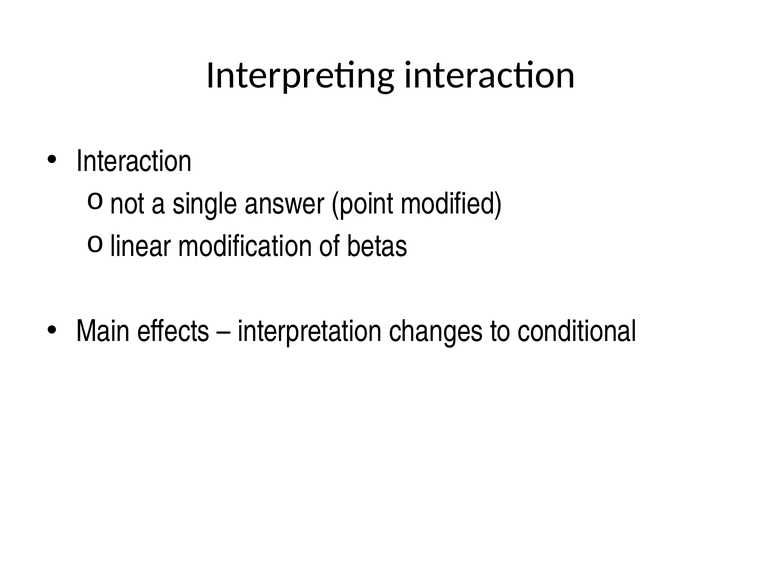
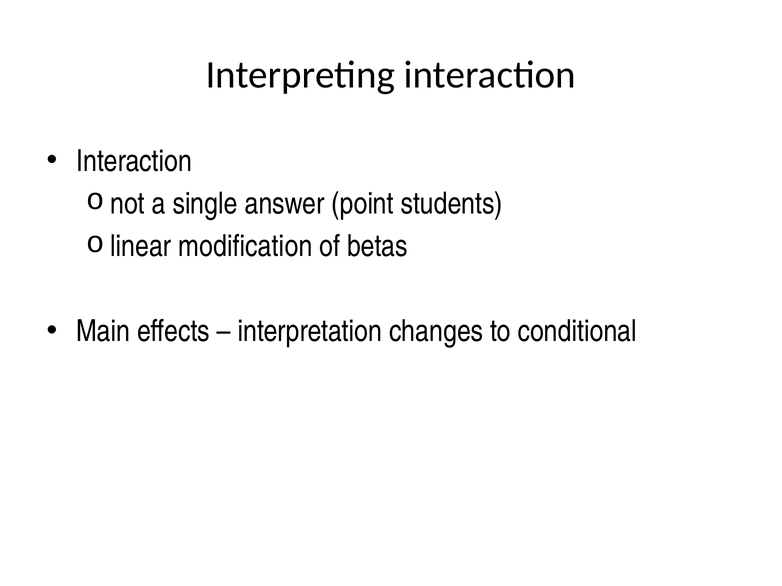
modified: modified -> students
